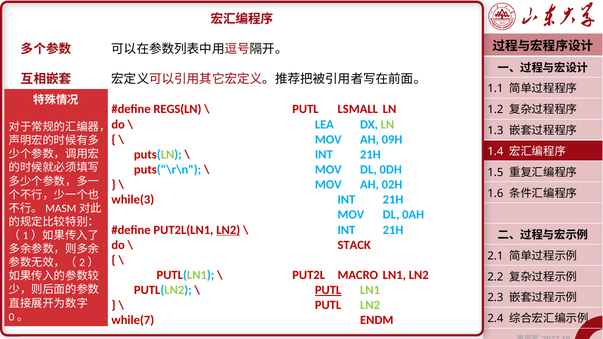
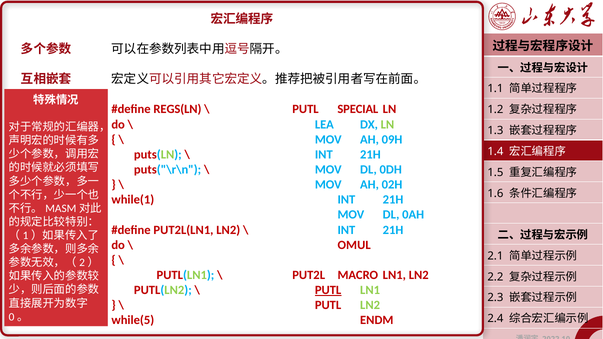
LSMALL: LSMALL -> SPECIAL
while(3: while(3 -> while(1
LN2 at (228, 230) underline: present -> none
STACK: STACK -> OMUL
while(7: while(7 -> while(5
